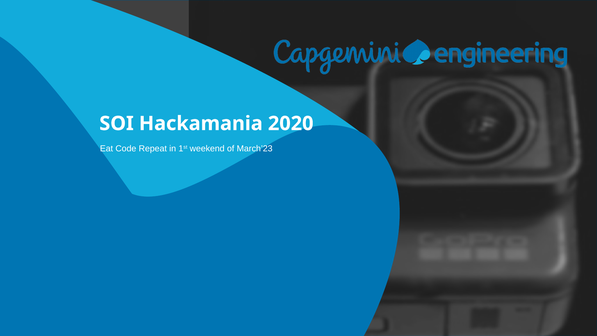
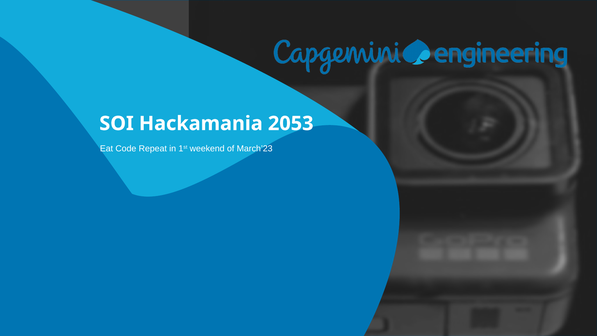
2020: 2020 -> 2053
